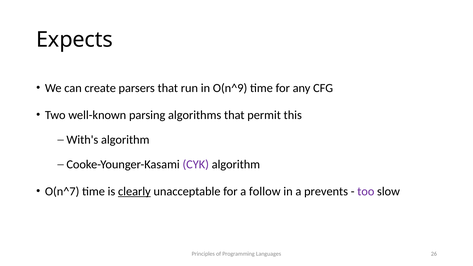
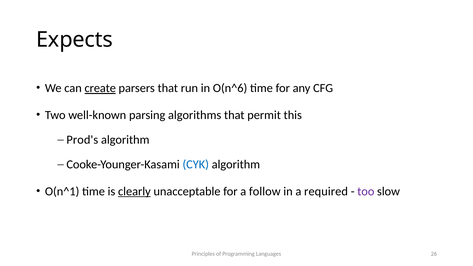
create underline: none -> present
O(n^9: O(n^9 -> O(n^6
With's: With's -> Prod's
CYK colour: purple -> blue
O(n^7: O(n^7 -> O(n^1
prevents: prevents -> required
